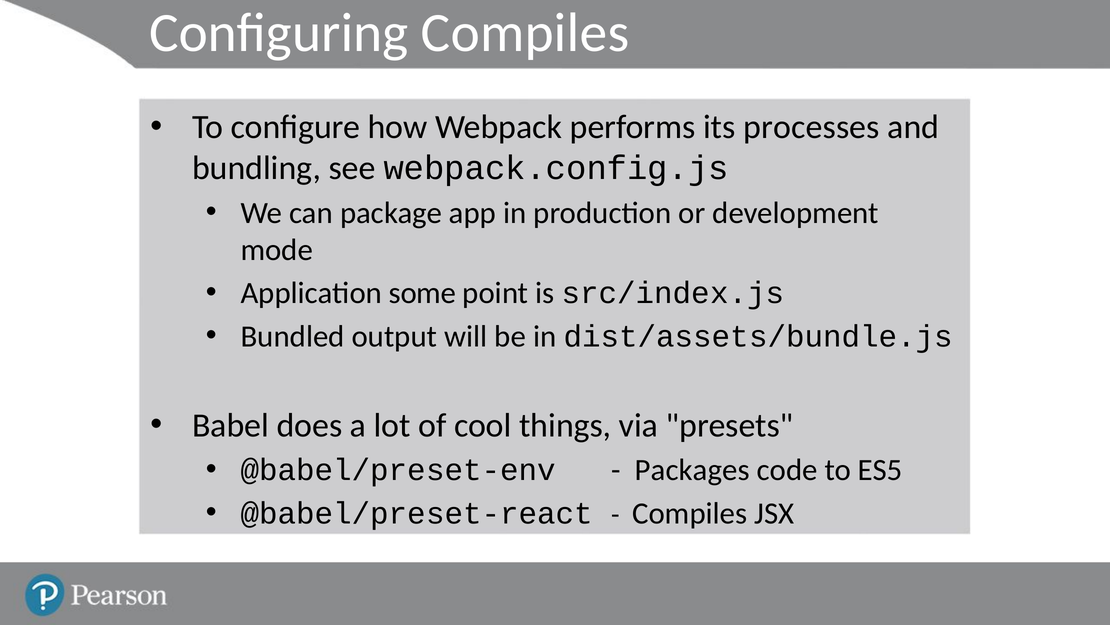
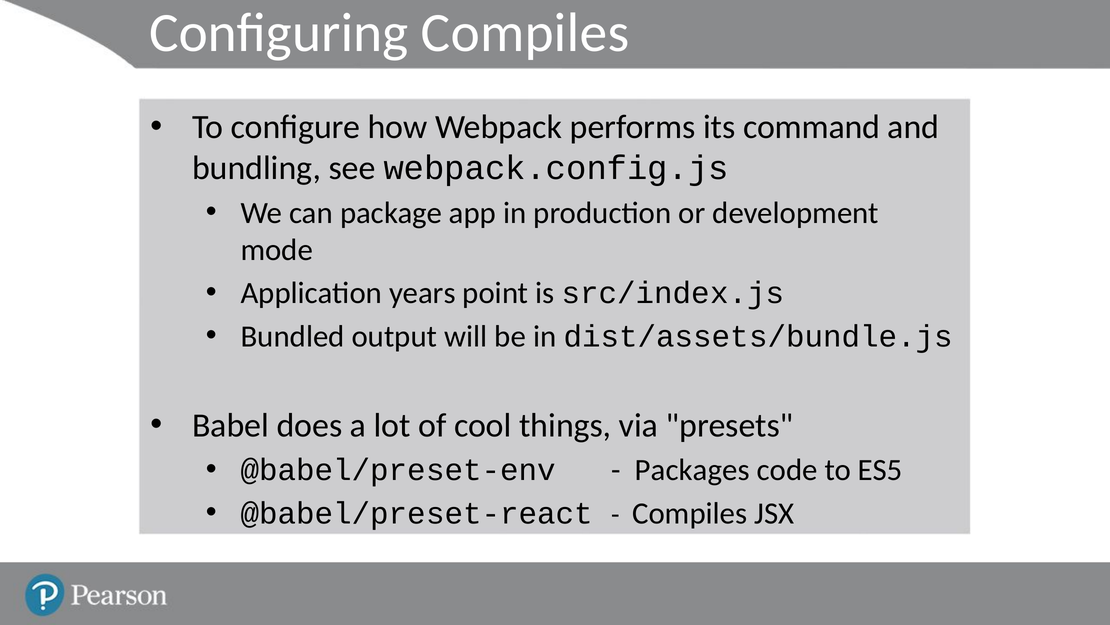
processes: processes -> command
some: some -> years
